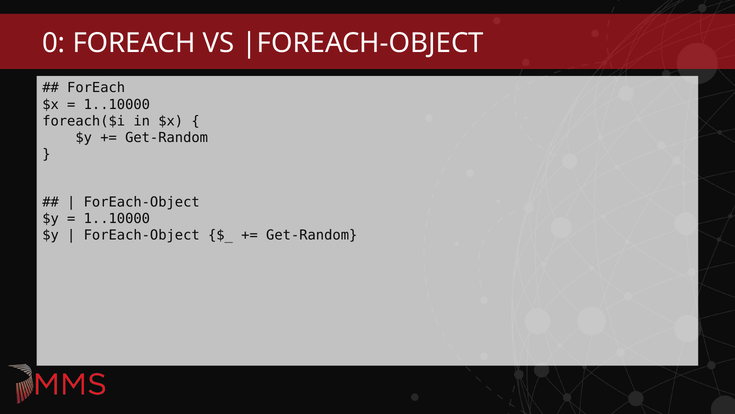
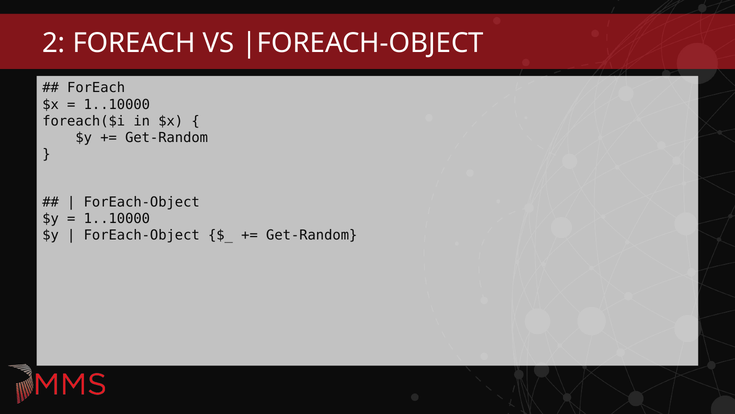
0: 0 -> 2
